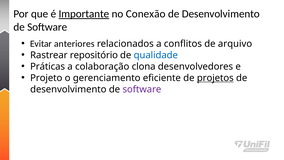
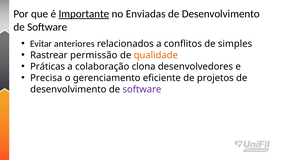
Conexão: Conexão -> Enviadas
arquivo: arquivo -> simples
repositório: repositório -> permissão
qualidade colour: blue -> orange
Projeto: Projeto -> Precisa
projetos underline: present -> none
